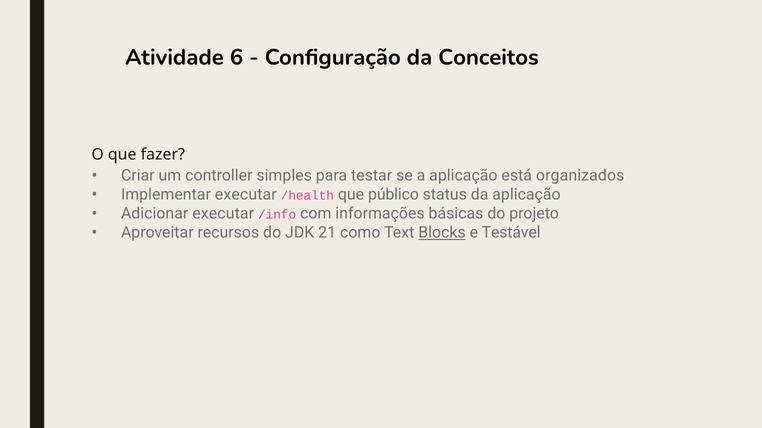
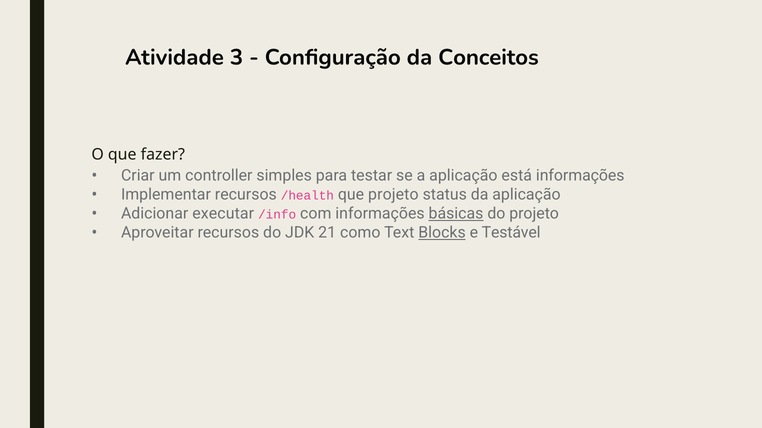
6: 6 -> 3
está organizados: organizados -> informações
executar at (246, 195): executar -> recursos
que público: público -> projeto
básicas underline: none -> present
